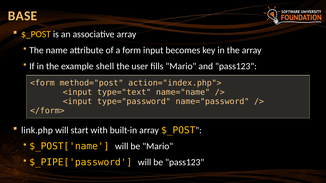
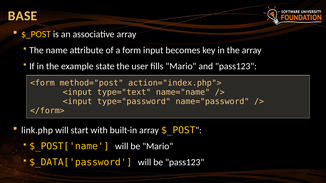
shell: shell -> state
$_PIPE['password: $_PIPE['password -> $_DATA['password
